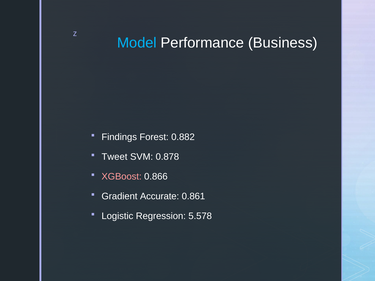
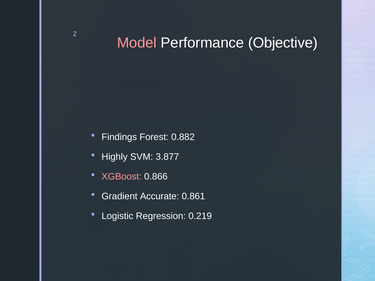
Model colour: light blue -> pink
Business: Business -> Objective
Tweet: Tweet -> Highly
0.878: 0.878 -> 3.877
5.578: 5.578 -> 0.219
